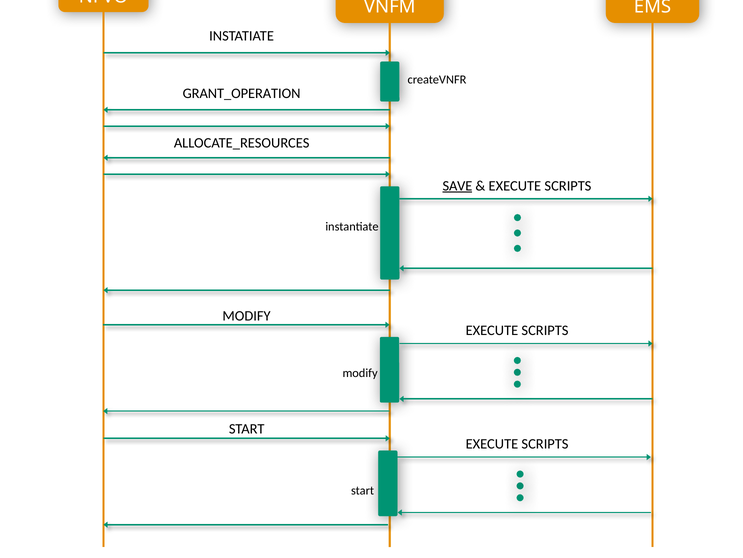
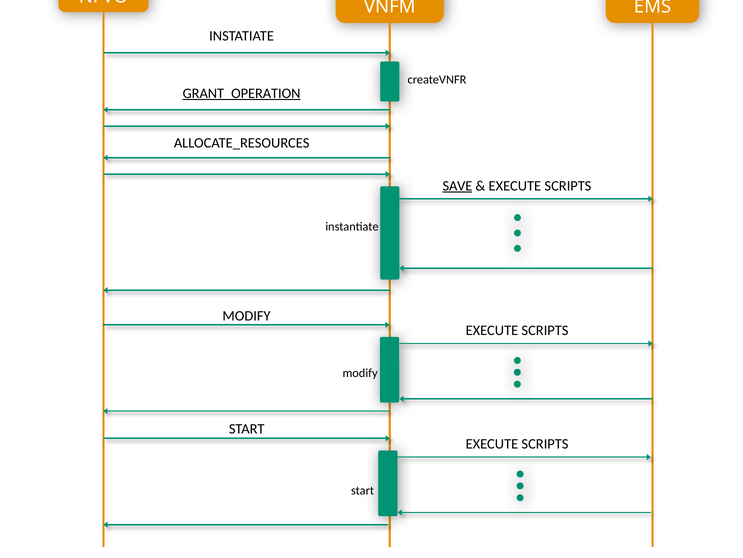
GRANT_OPERATION underline: none -> present
